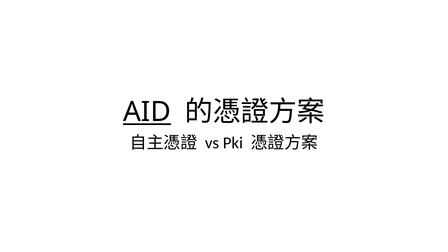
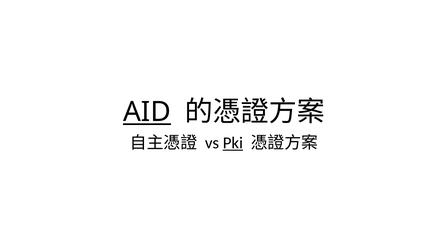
Pki underline: none -> present
